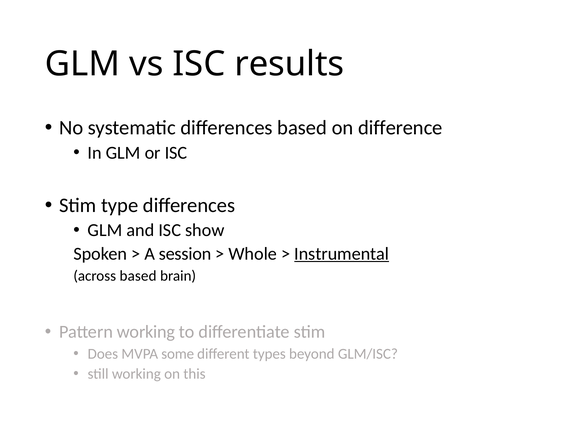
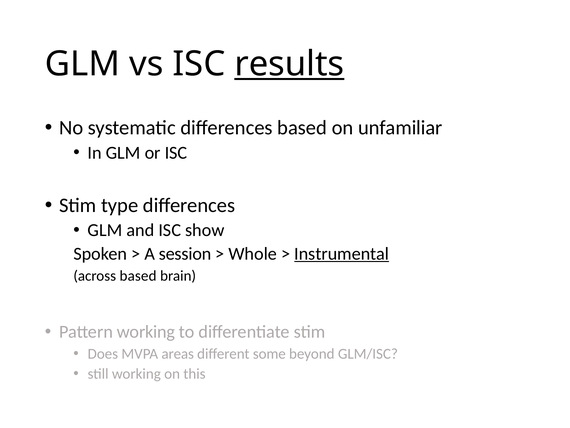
results underline: none -> present
difference: difference -> unfamiliar
some: some -> areas
types: types -> some
